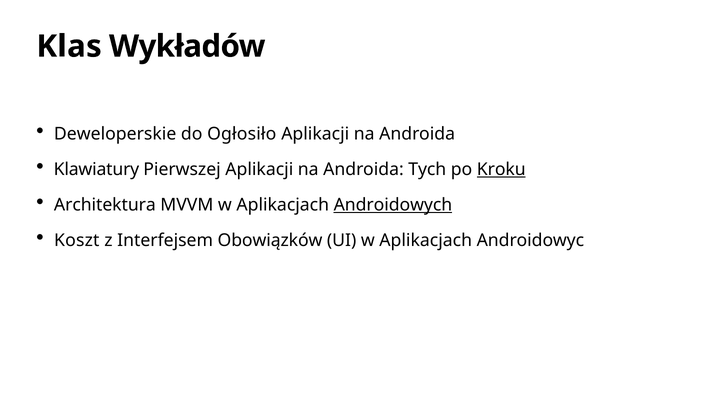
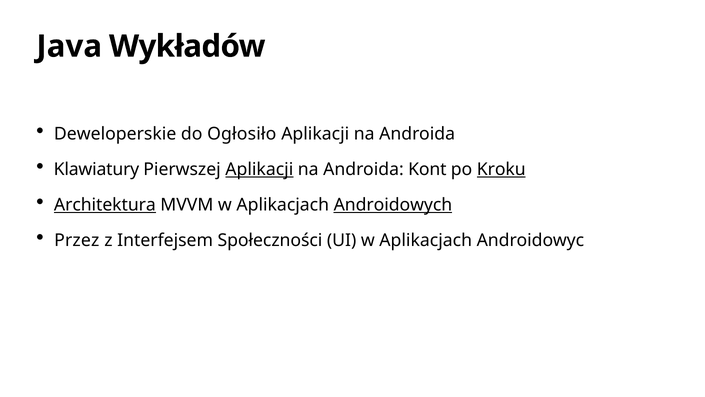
Klas: Klas -> Java
Aplikacji at (259, 169) underline: none -> present
Tych: Tych -> Kont
Architektura underline: none -> present
Koszt: Koszt -> Przez
Obowiązków: Obowiązków -> Społeczności
